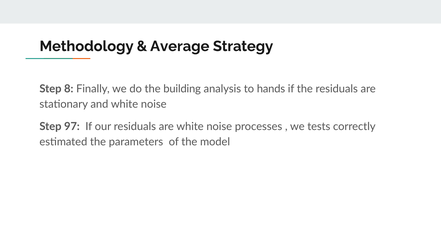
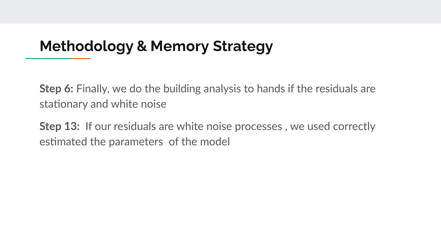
Average: Average -> Memory
8: 8 -> 6
97: 97 -> 13
tests: tests -> used
